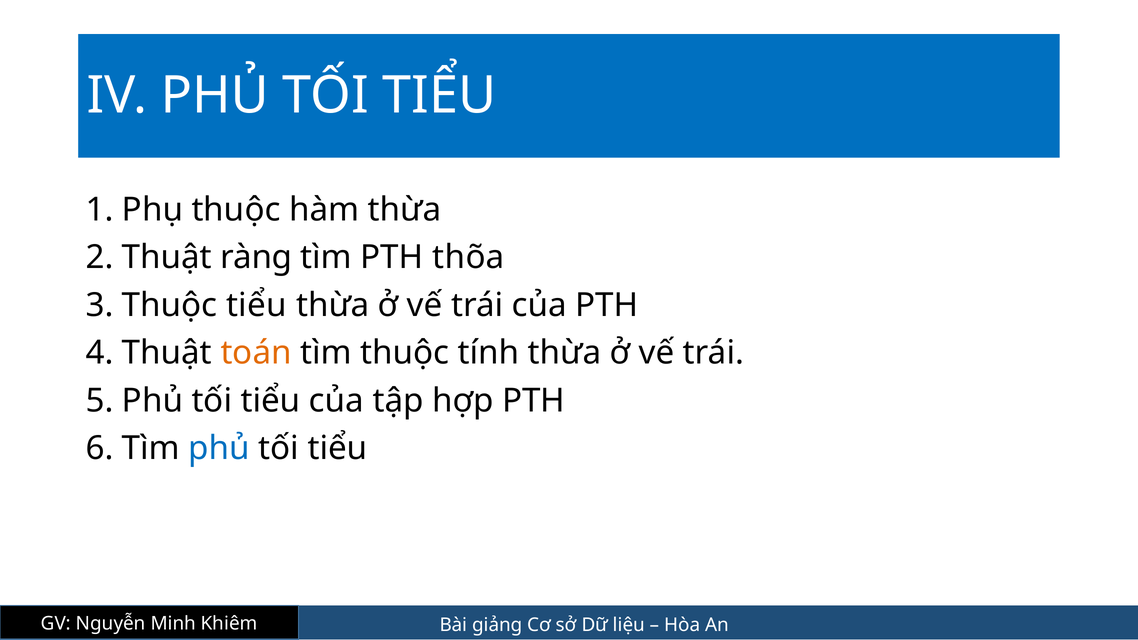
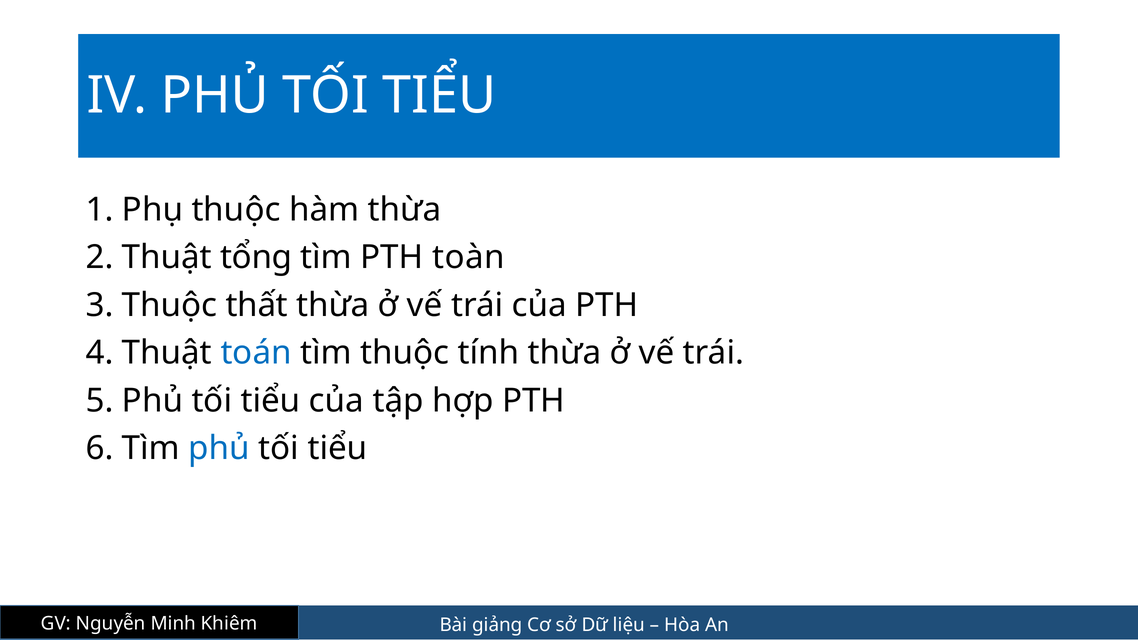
ràng: ràng -> tổng
thõa: thõa -> toàn
Thuộc tiểu: tiểu -> thất
toán colour: orange -> blue
